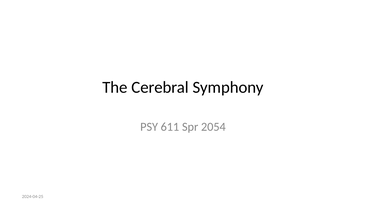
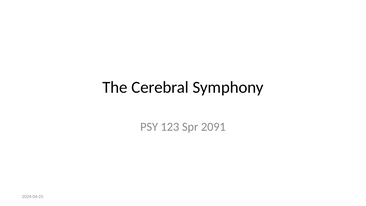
611: 611 -> 123
2054: 2054 -> 2091
